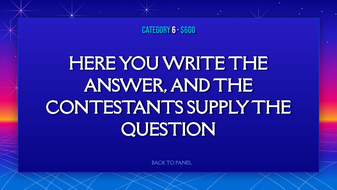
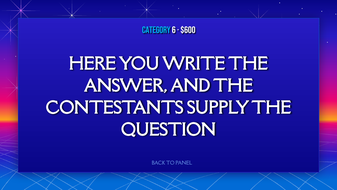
$600 colour: light blue -> white
